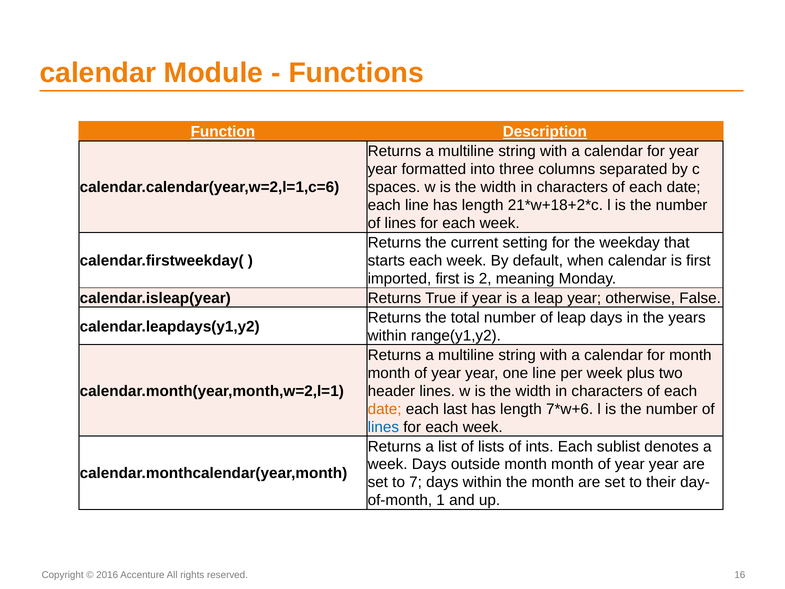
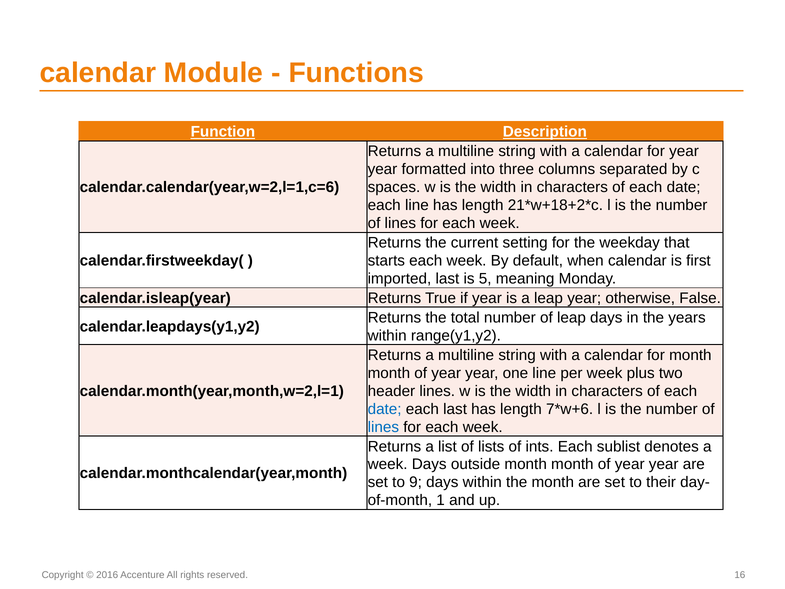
imported first: first -> last
2: 2 -> 5
date at (385, 409) colour: orange -> blue
7: 7 -> 9
